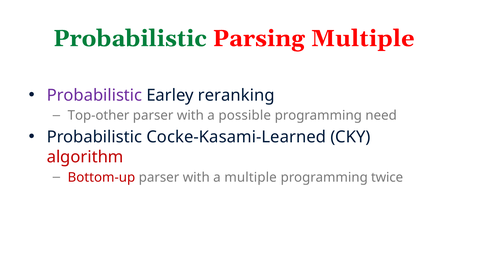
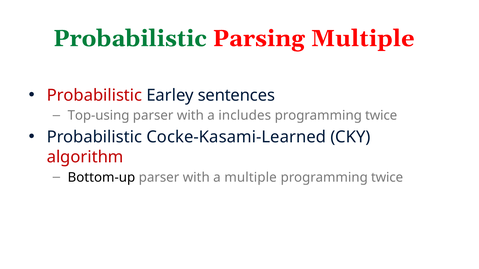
Probabilistic at (94, 95) colour: purple -> red
reranking: reranking -> sentences
Top-other: Top-other -> Top-using
possible: possible -> includes
need at (381, 116): need -> twice
Bottom-up colour: red -> black
